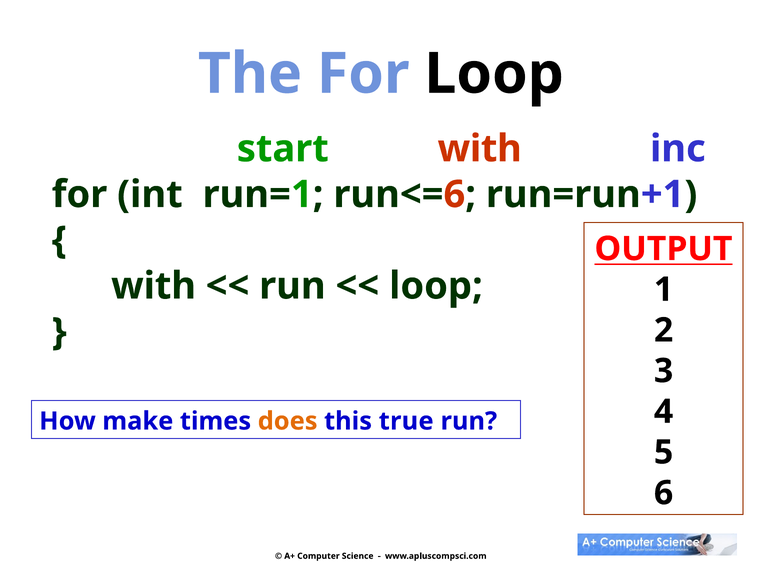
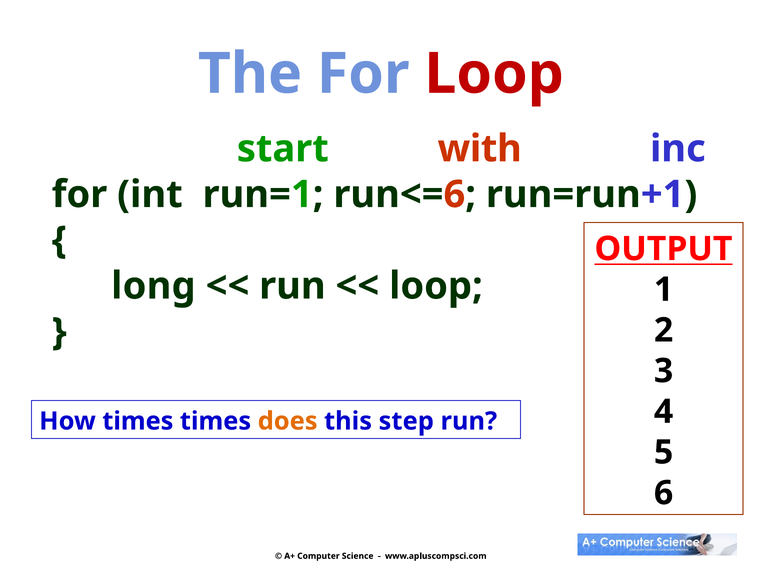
Loop at (494, 74) colour: black -> red
with at (154, 286): with -> long
How make: make -> times
true: true -> step
